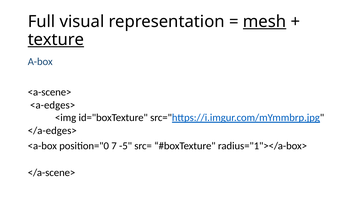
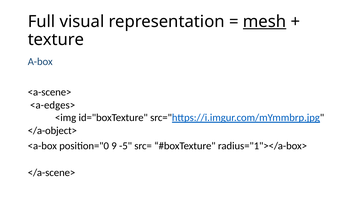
texture underline: present -> none
</a-edges>: </a-edges> -> </a-object>
7: 7 -> 9
